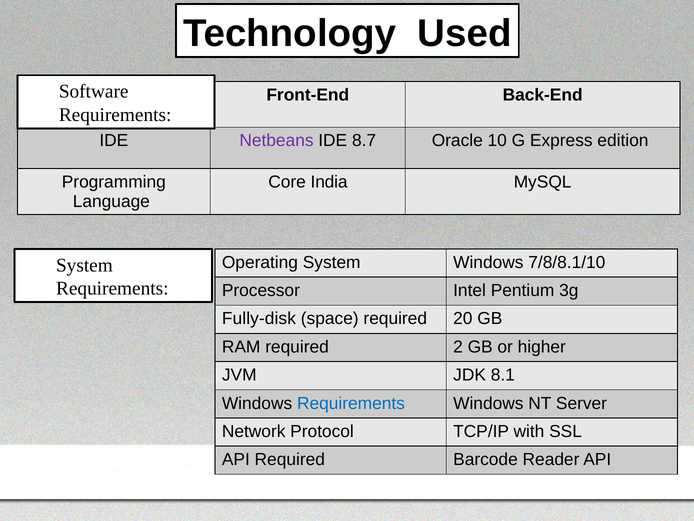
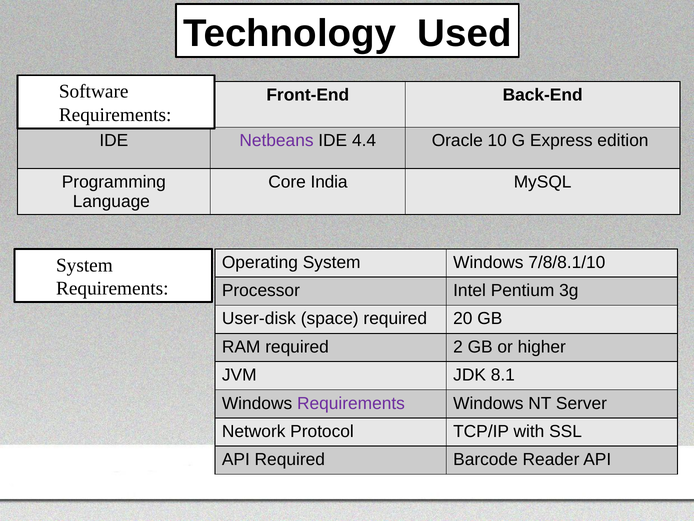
8.7: 8.7 -> 4.4
Fully-disk: Fully-disk -> User-disk
Requirements at (351, 403) colour: blue -> purple
